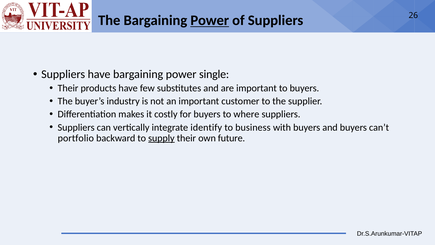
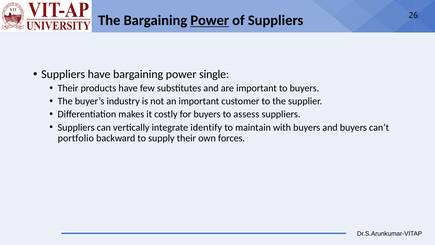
where: where -> assess
business: business -> maintain
supply underline: present -> none
future: future -> forces
